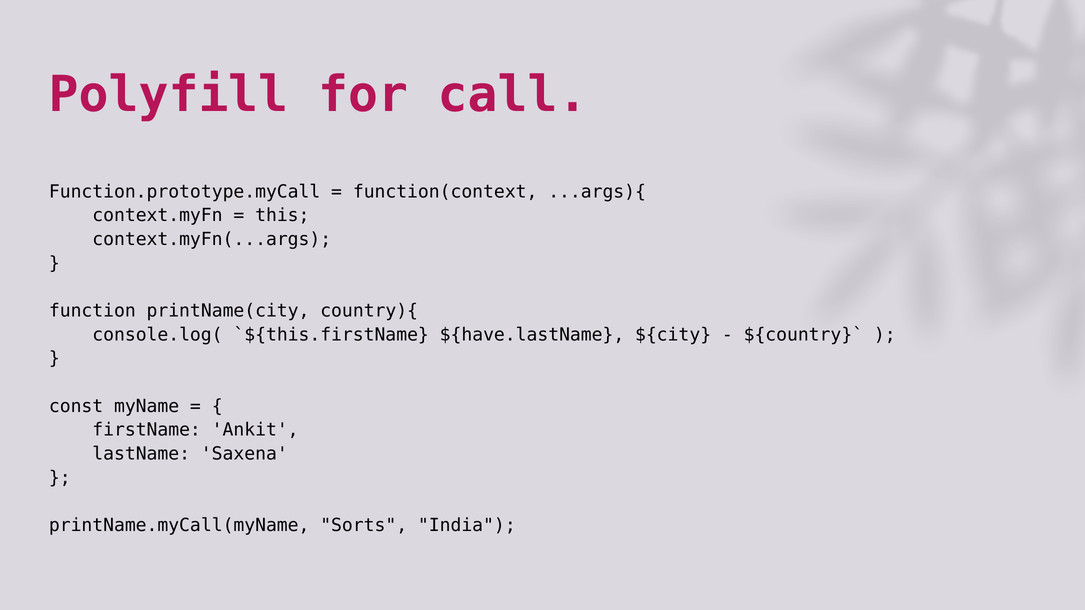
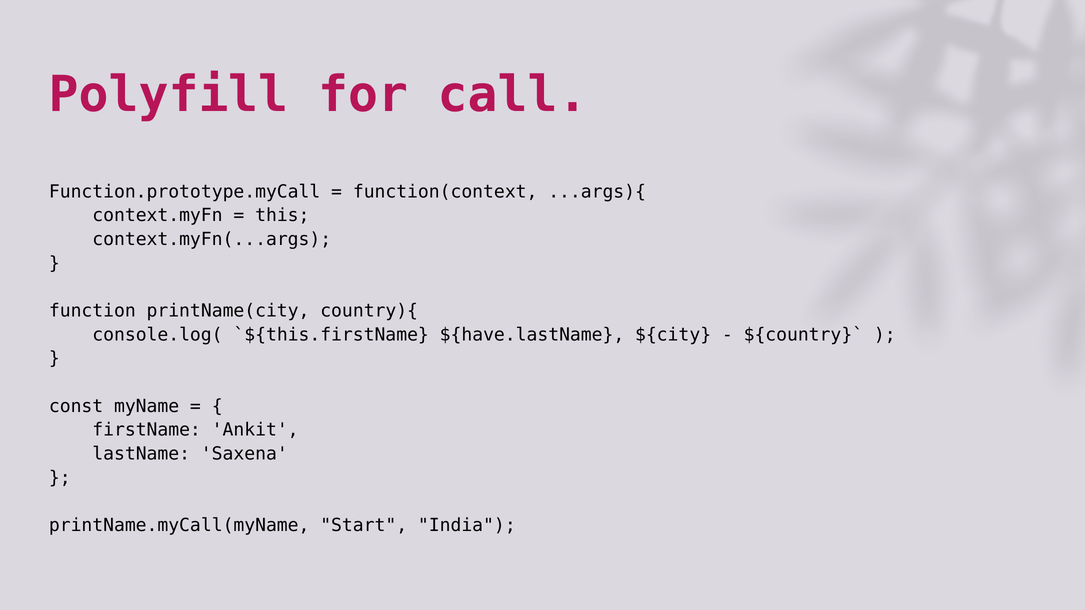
Sorts: Sorts -> Start
